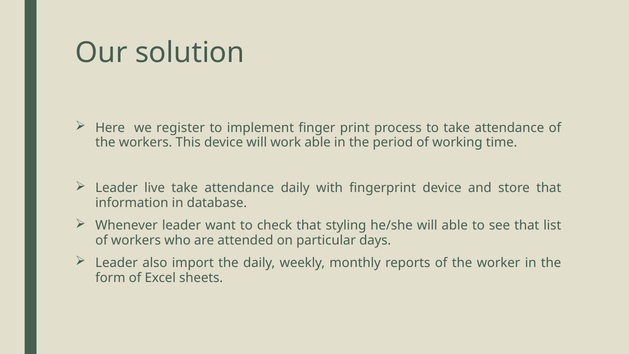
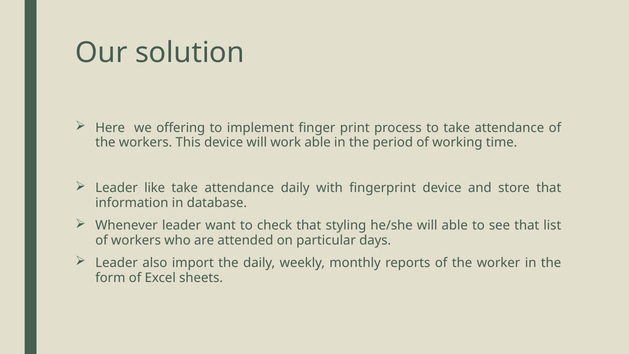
register: register -> offering
live: live -> like
